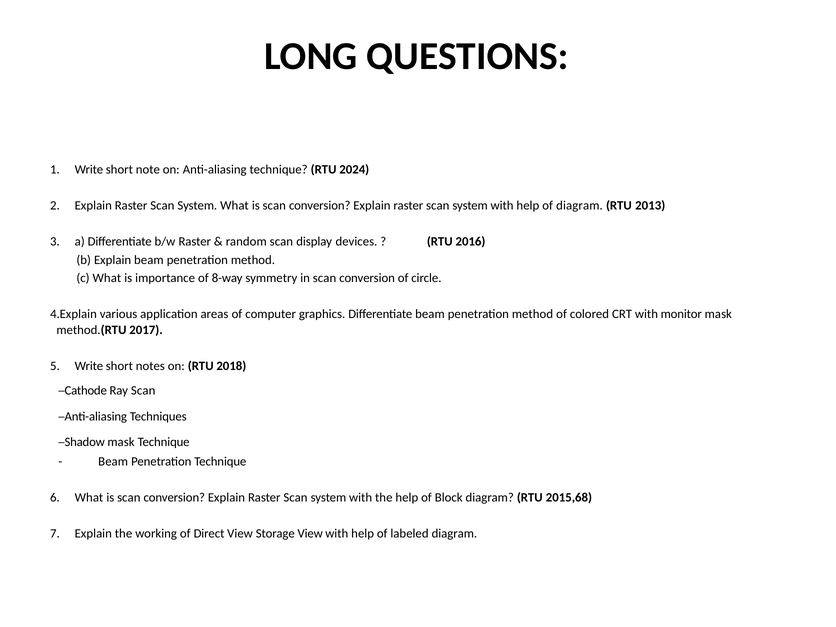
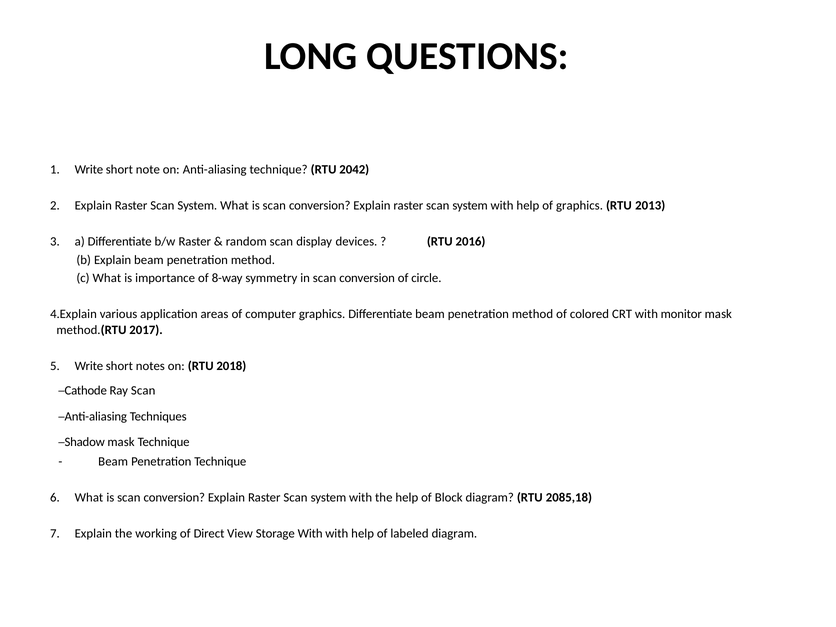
2024: 2024 -> 2042
of diagram: diagram -> graphics
2015,68: 2015,68 -> 2085,18
Storage View: View -> With
